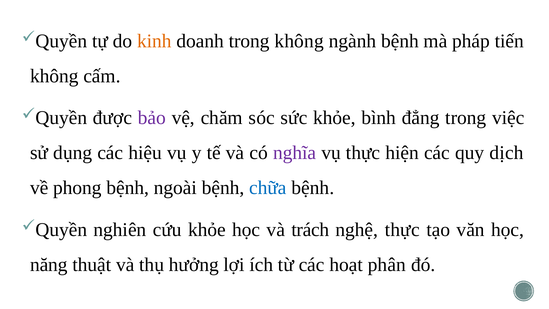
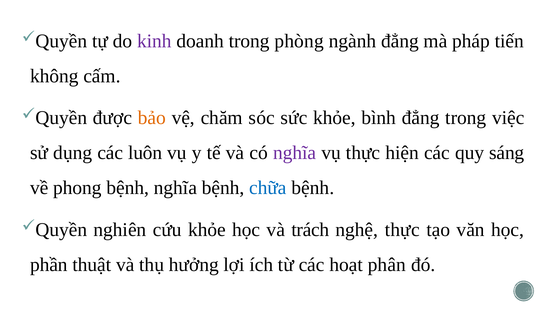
kinh colour: orange -> purple
trong không: không -> phòng
ngành bệnh: bệnh -> đẳng
bảo colour: purple -> orange
hiệu: hiệu -> luôn
dịch: dịch -> sáng
bệnh ngoài: ngoài -> nghĩa
năng: năng -> phần
